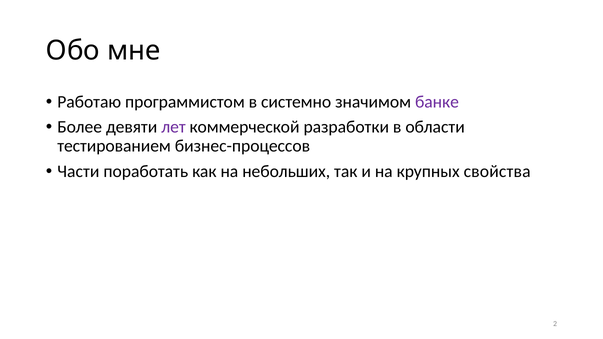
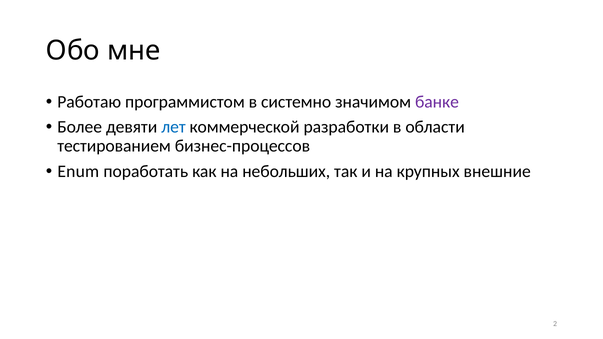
лет colour: purple -> blue
Части: Части -> Enum
свойства: свойства -> внешние
